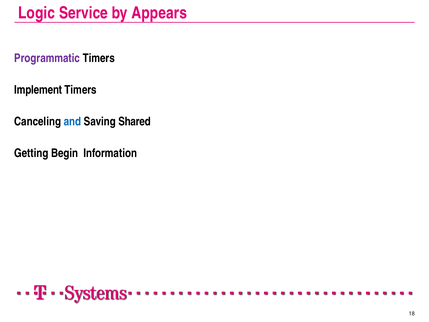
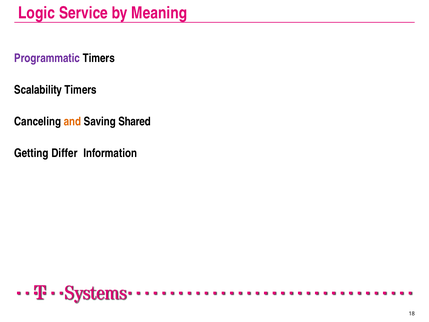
Appears: Appears -> Meaning
Implement: Implement -> Scalability
and colour: blue -> orange
Begin: Begin -> Differ
